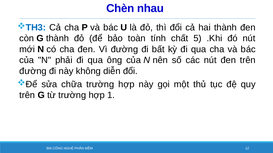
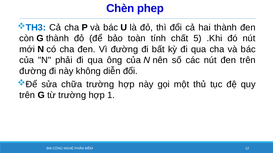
nhau: nhau -> phep
